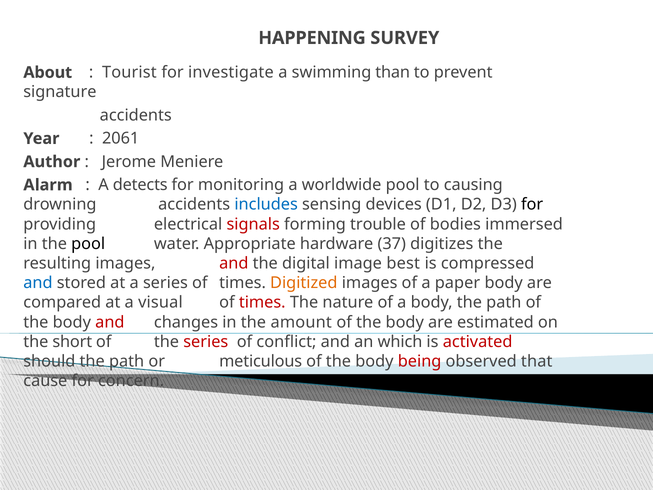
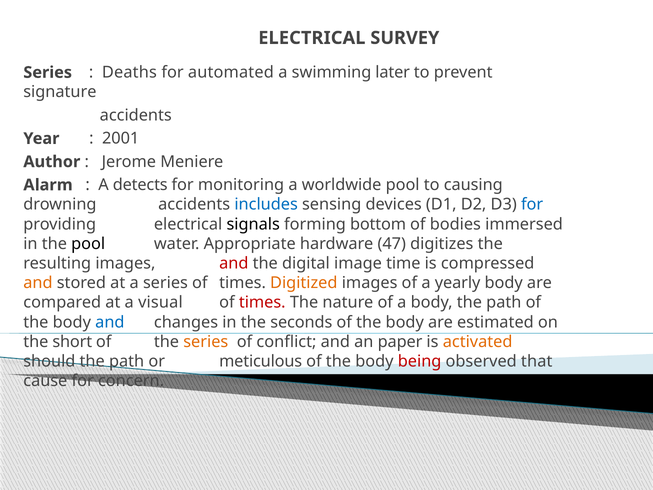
HAPPENING at (312, 38): HAPPENING -> ELECTRICAL
About at (48, 72): About -> Series
Tourist: Tourist -> Deaths
investigate: investigate -> automated
than: than -> later
2061: 2061 -> 2001
for at (532, 204) colour: black -> blue
signals colour: red -> black
trouble: trouble -> bottom
37: 37 -> 47
best: best -> time
and at (38, 283) colour: blue -> orange
paper: paper -> yearly
and at (110, 322) colour: red -> blue
amount: amount -> seconds
series at (206, 342) colour: red -> orange
which: which -> paper
activated colour: red -> orange
